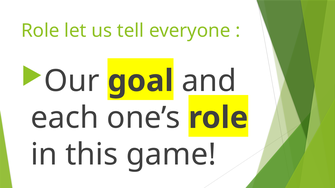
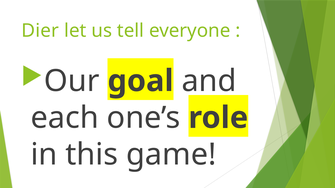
Role at (40, 31): Role -> Dier
